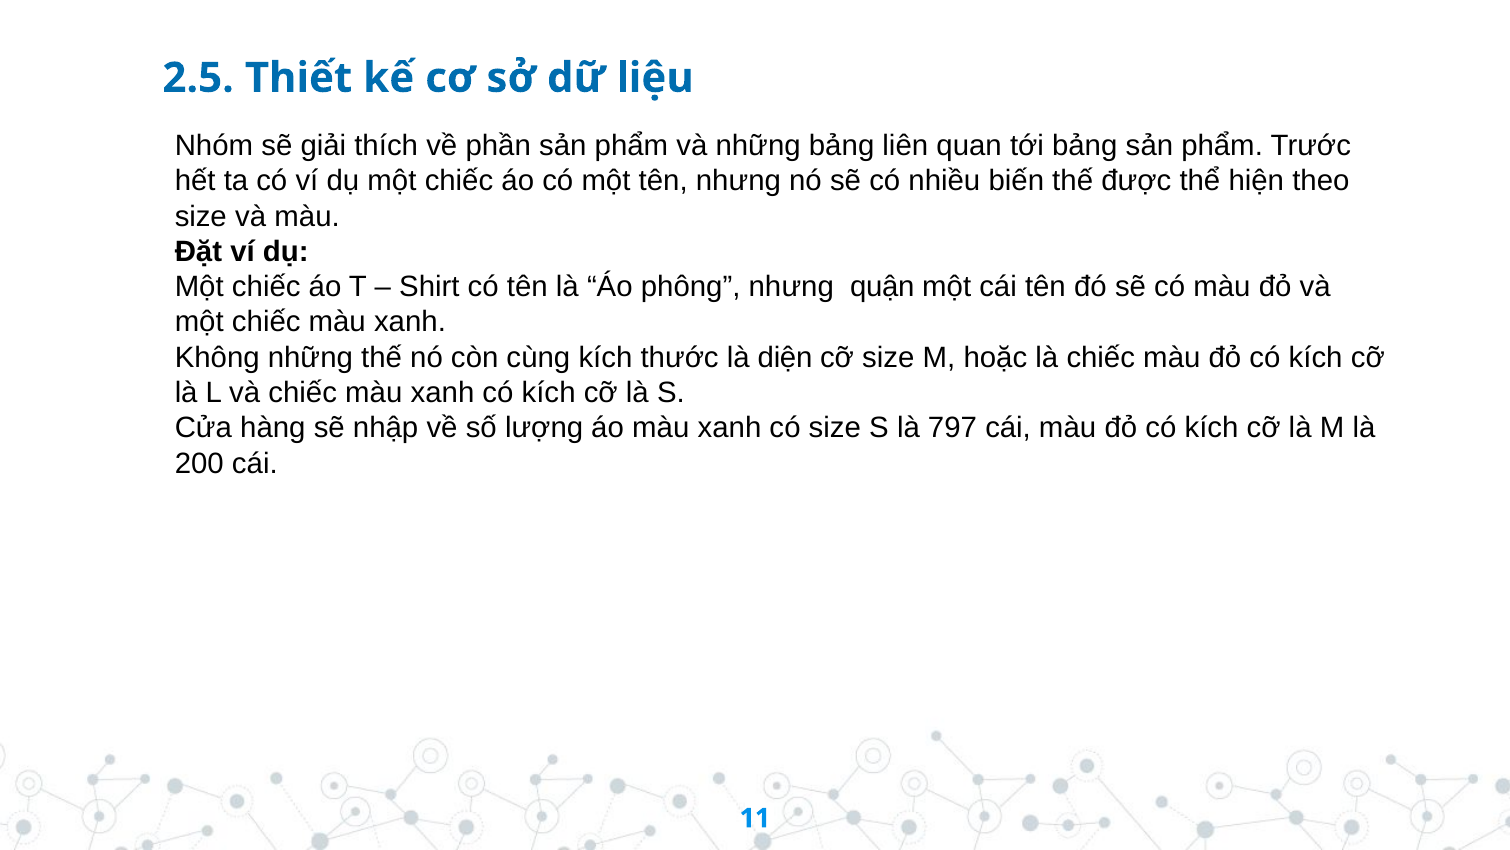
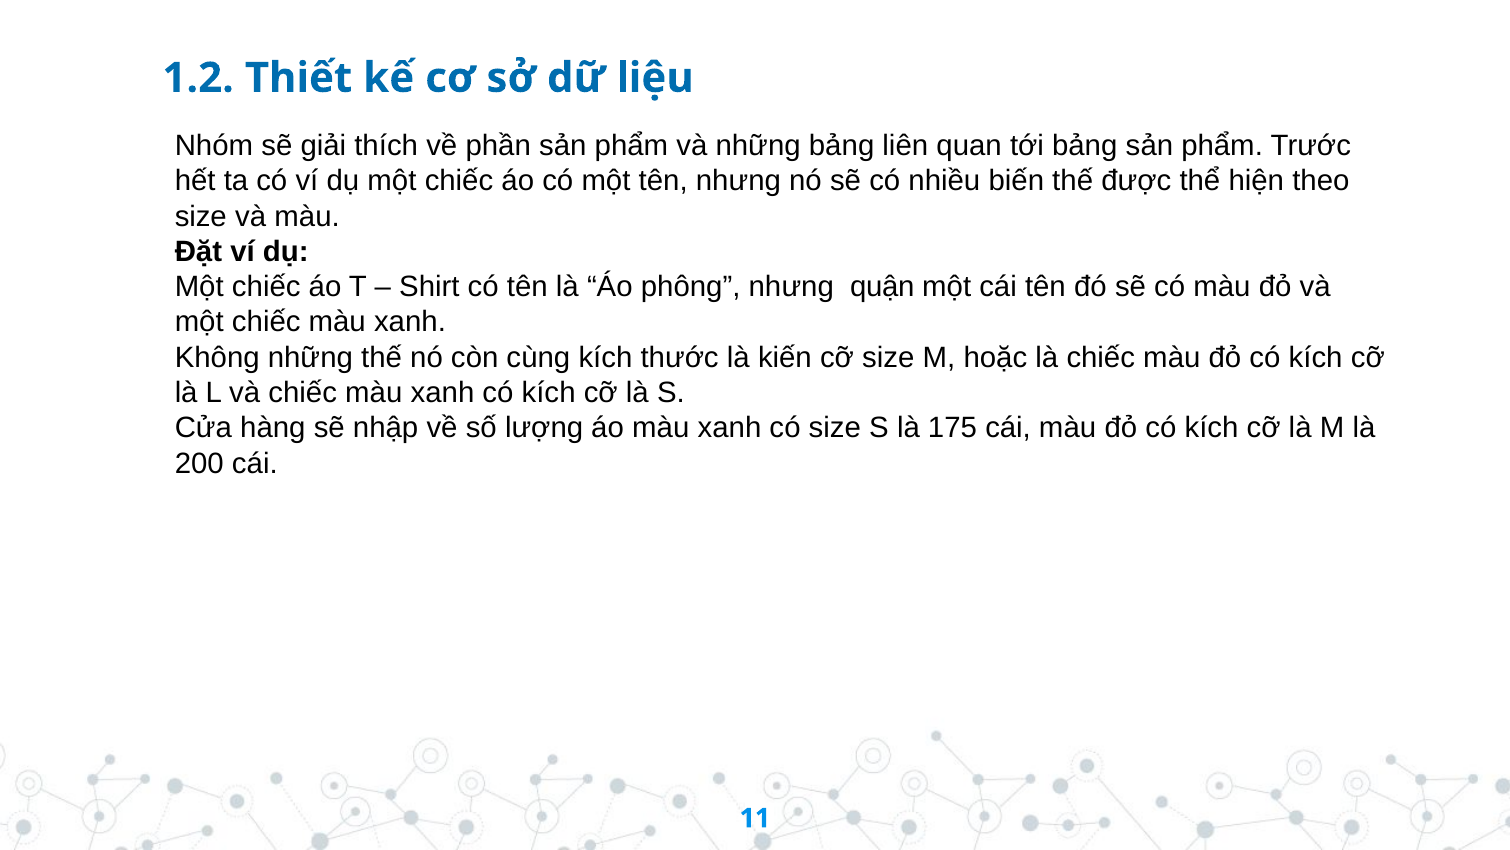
2.5: 2.5 -> 1.2
diện: diện -> kiến
797: 797 -> 175
